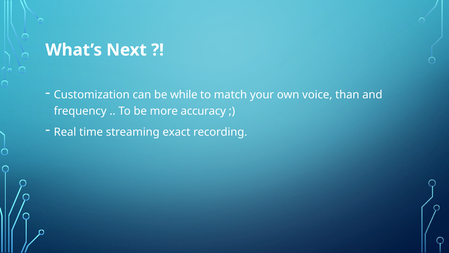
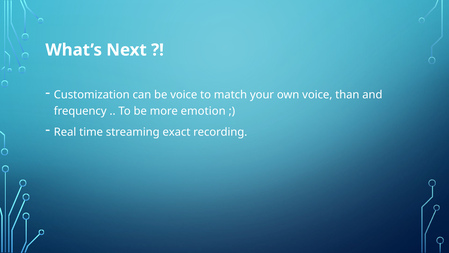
be while: while -> voice
accuracy: accuracy -> emotion
